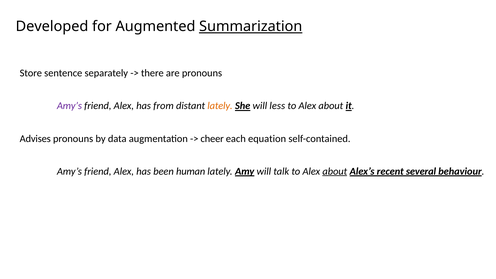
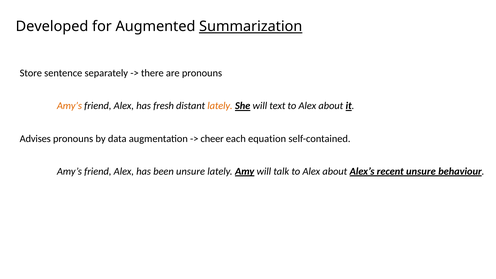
Amy’s at (69, 106) colour: purple -> orange
from: from -> fresh
less: less -> text
been human: human -> unsure
about at (335, 171) underline: present -> none
recent several: several -> unsure
